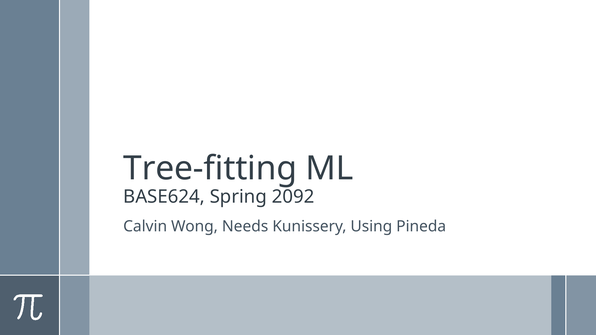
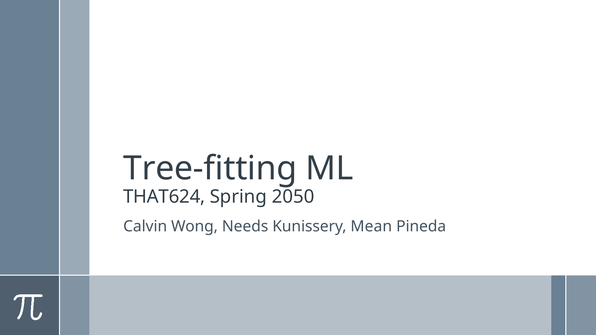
BASE624: BASE624 -> THAT624
2092: 2092 -> 2050
Using: Using -> Mean
